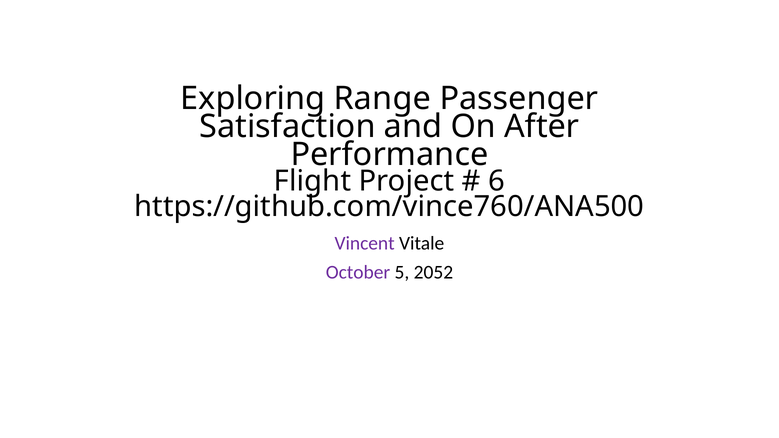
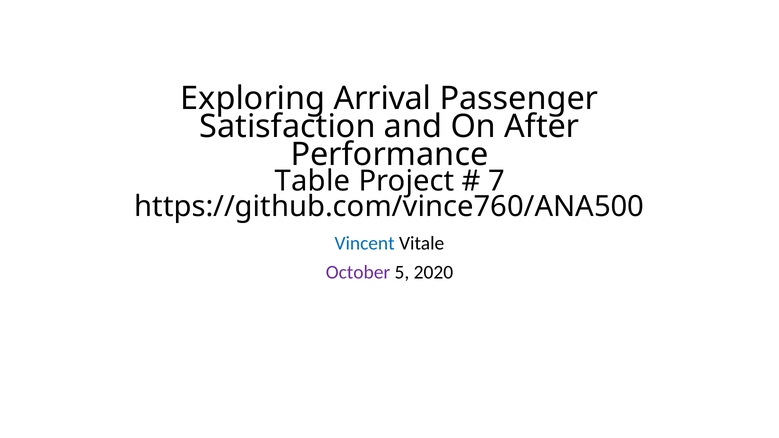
Range: Range -> Arrival
Flight: Flight -> Table
6: 6 -> 7
Vincent colour: purple -> blue
2052: 2052 -> 2020
